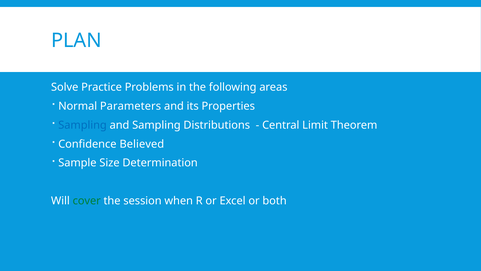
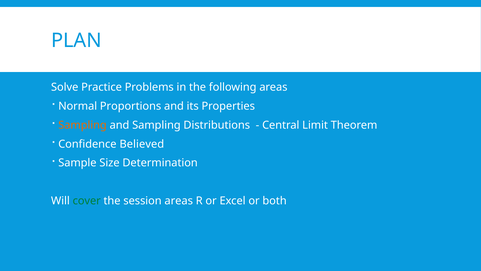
Parameters: Parameters -> Proportions
Sampling at (83, 125) colour: blue -> orange
session when: when -> areas
